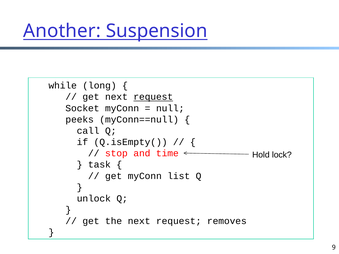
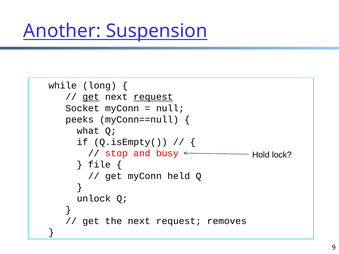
get at (91, 97) underline: none -> present
call: call -> what
time: time -> busy
task: task -> file
list: list -> held
